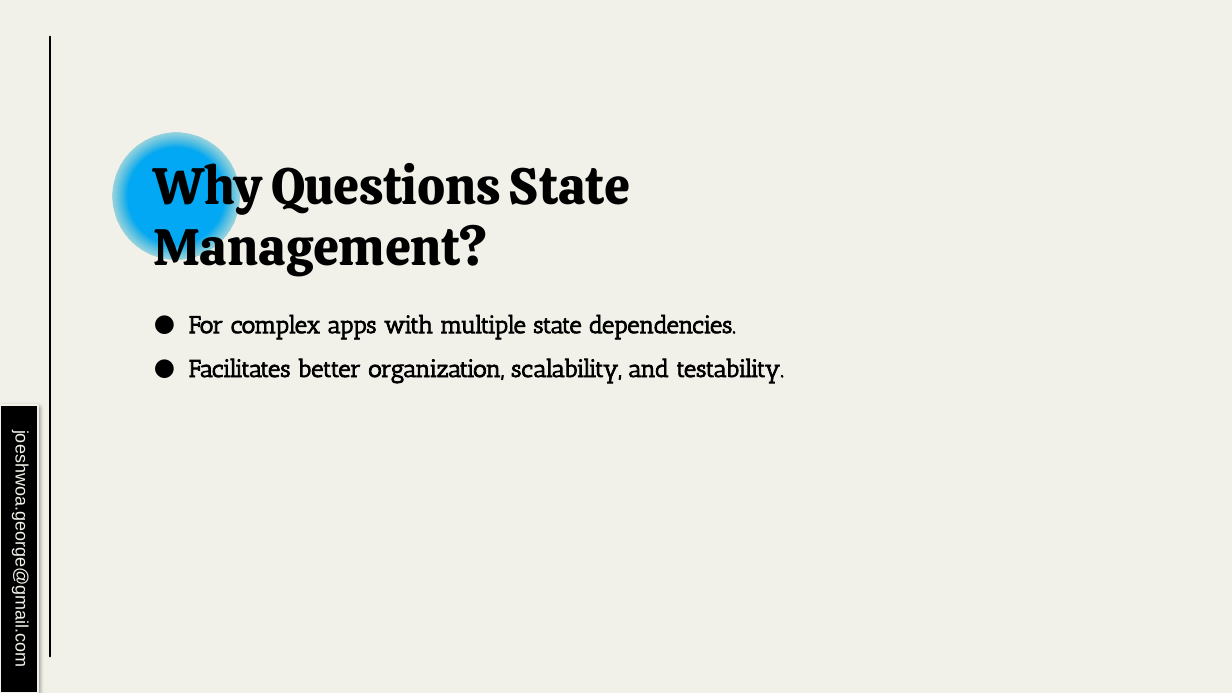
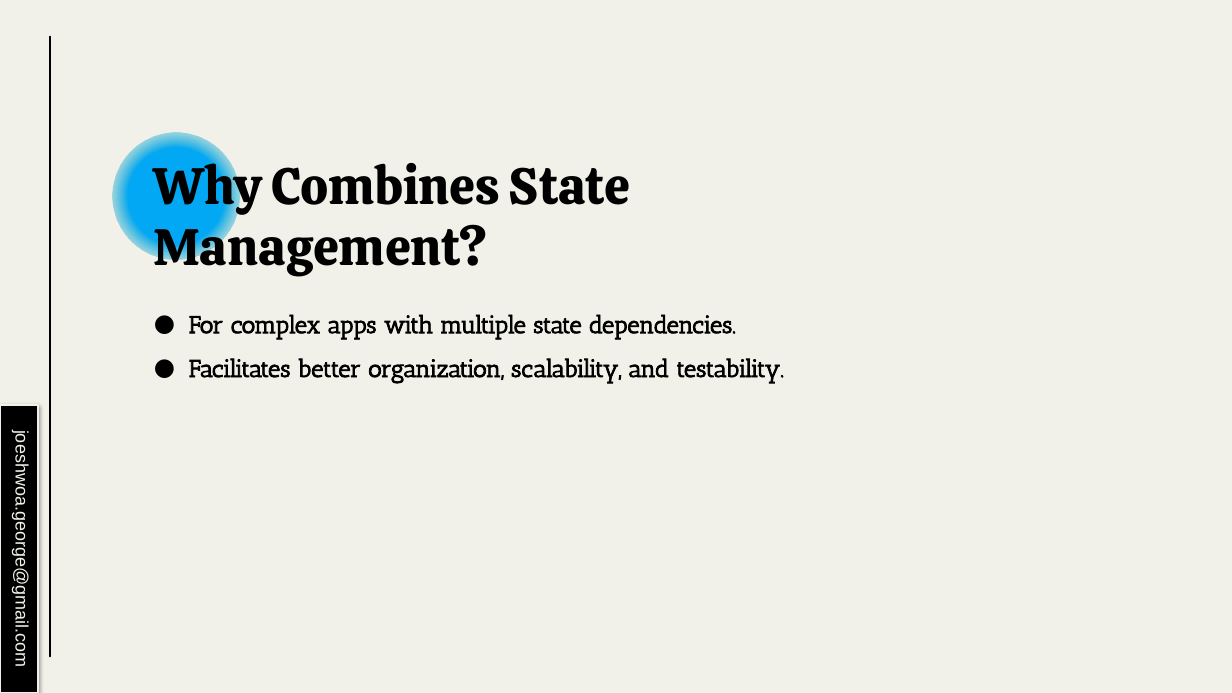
Questions: Questions -> Combines
